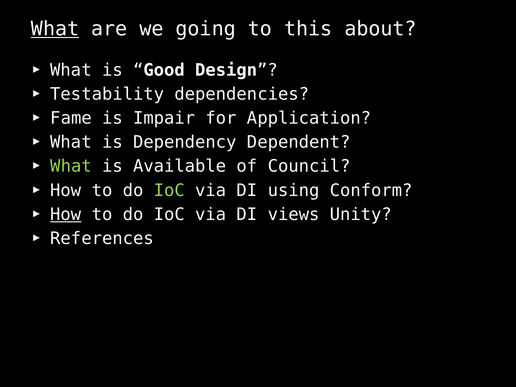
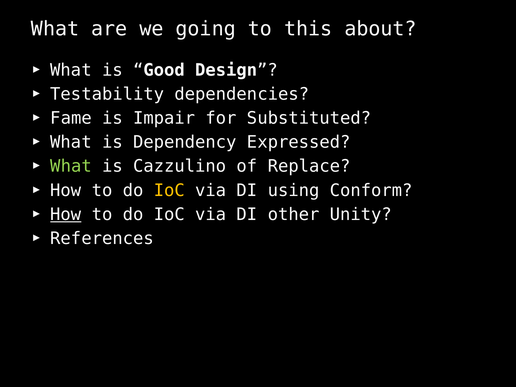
What at (55, 29) underline: present -> none
Application: Application -> Substituted
Dependent: Dependent -> Expressed
Available: Available -> Cazzulino
Council: Council -> Replace
IoC at (169, 190) colour: light green -> yellow
views: views -> other
